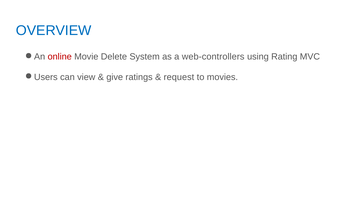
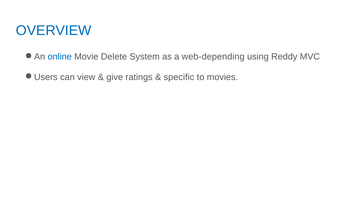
online colour: red -> blue
web-controllers: web-controllers -> web-depending
Rating: Rating -> Reddy
request: request -> specific
